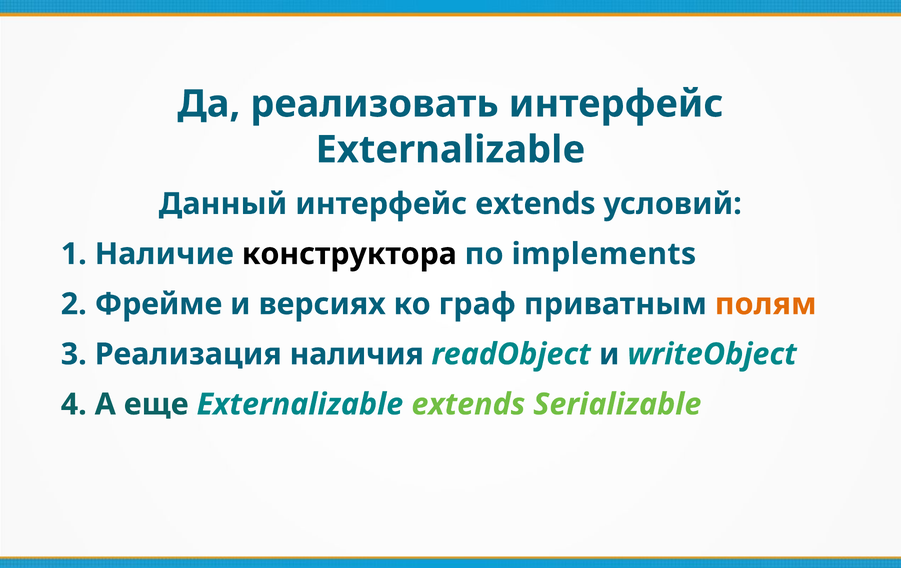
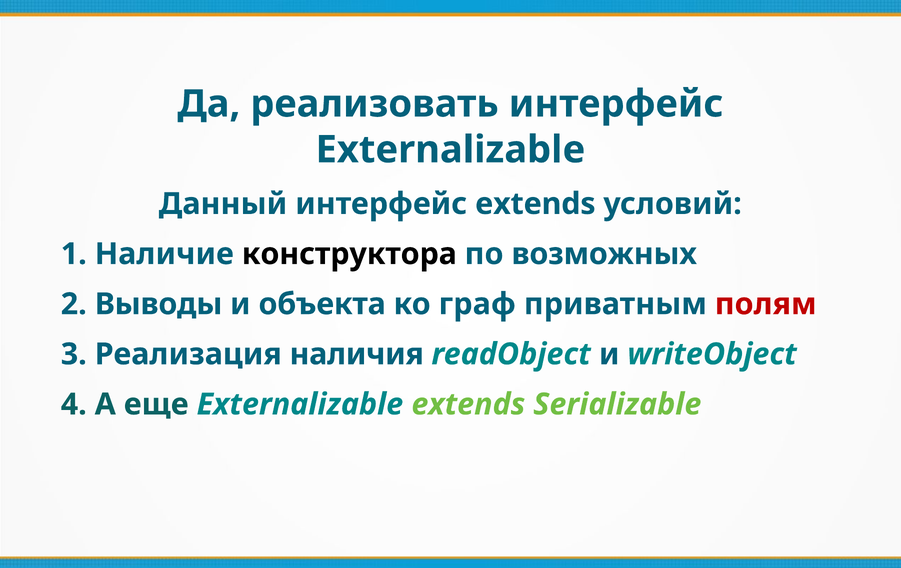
implements: implements -> возможных
Фрейме: Фрейме -> Выводы
версиях: версиях -> объекта
полям colour: orange -> red
